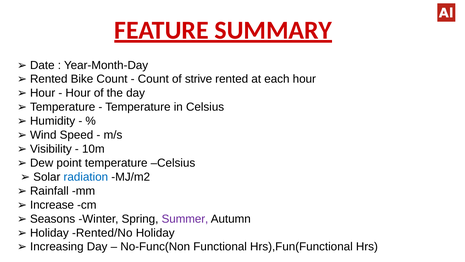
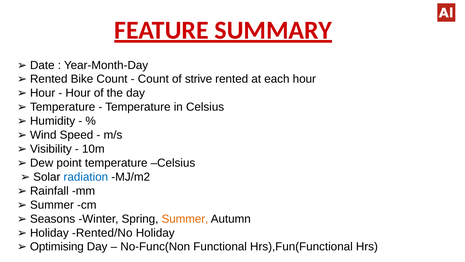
Increase at (52, 205): Increase -> Summer
Summer at (185, 219) colour: purple -> orange
Increasing: Increasing -> Optimising
